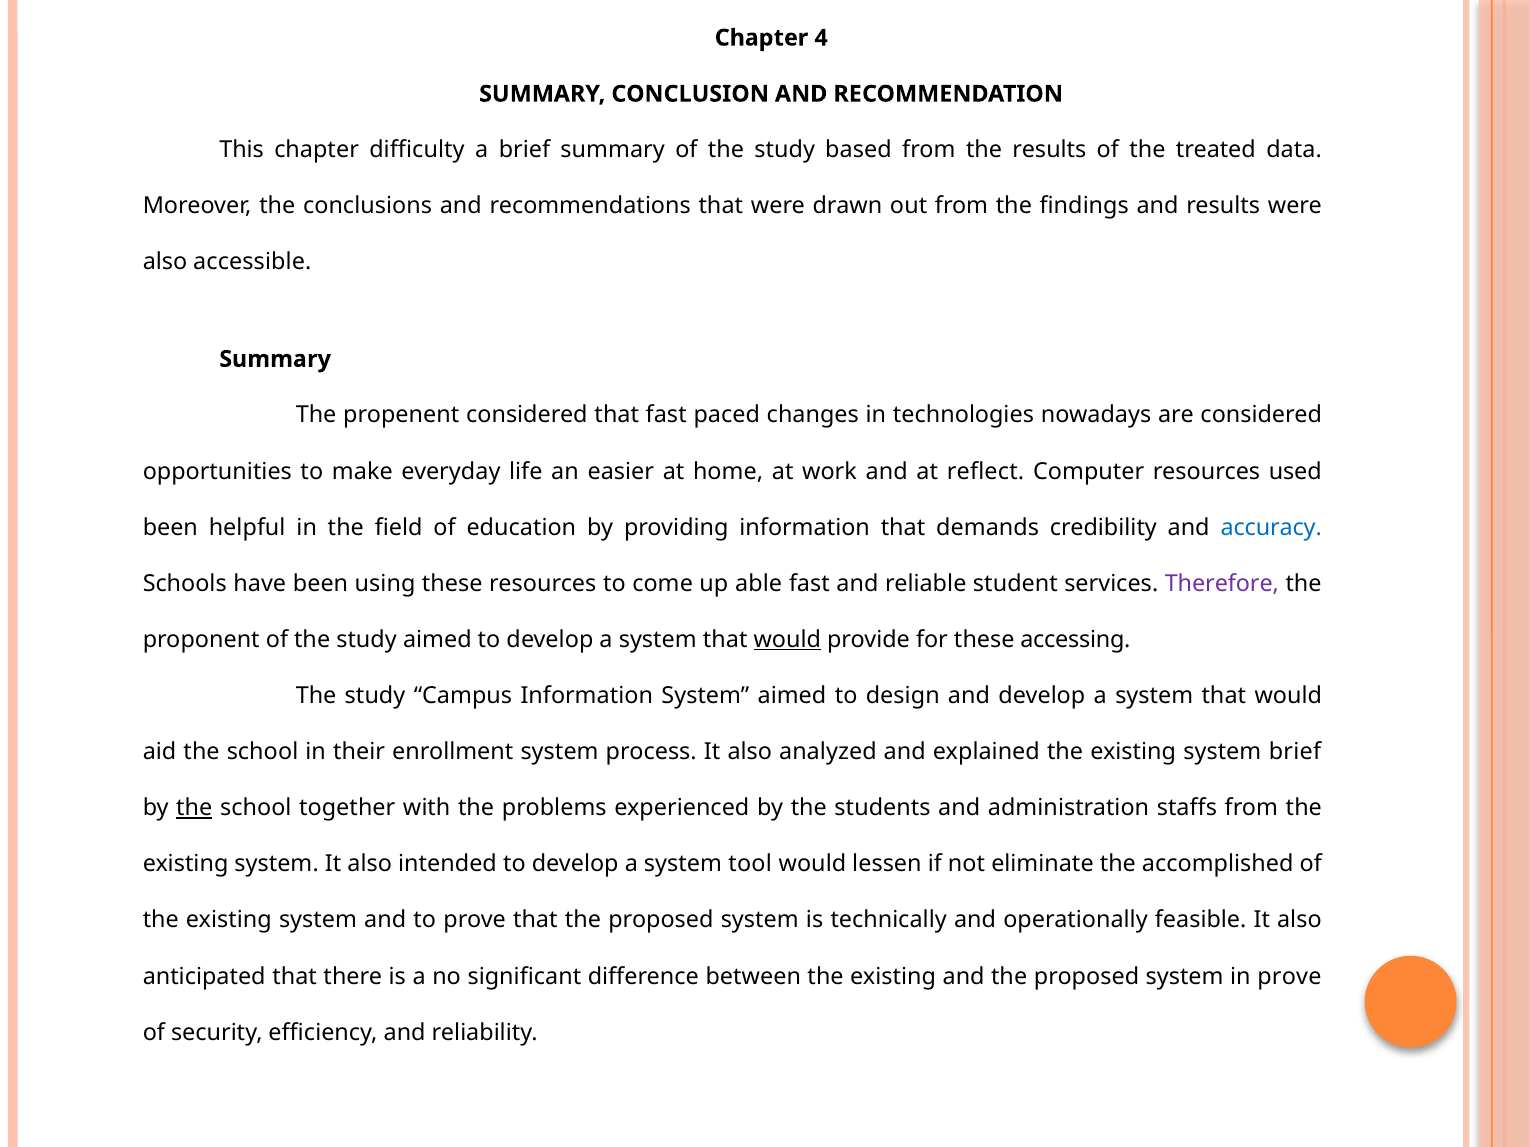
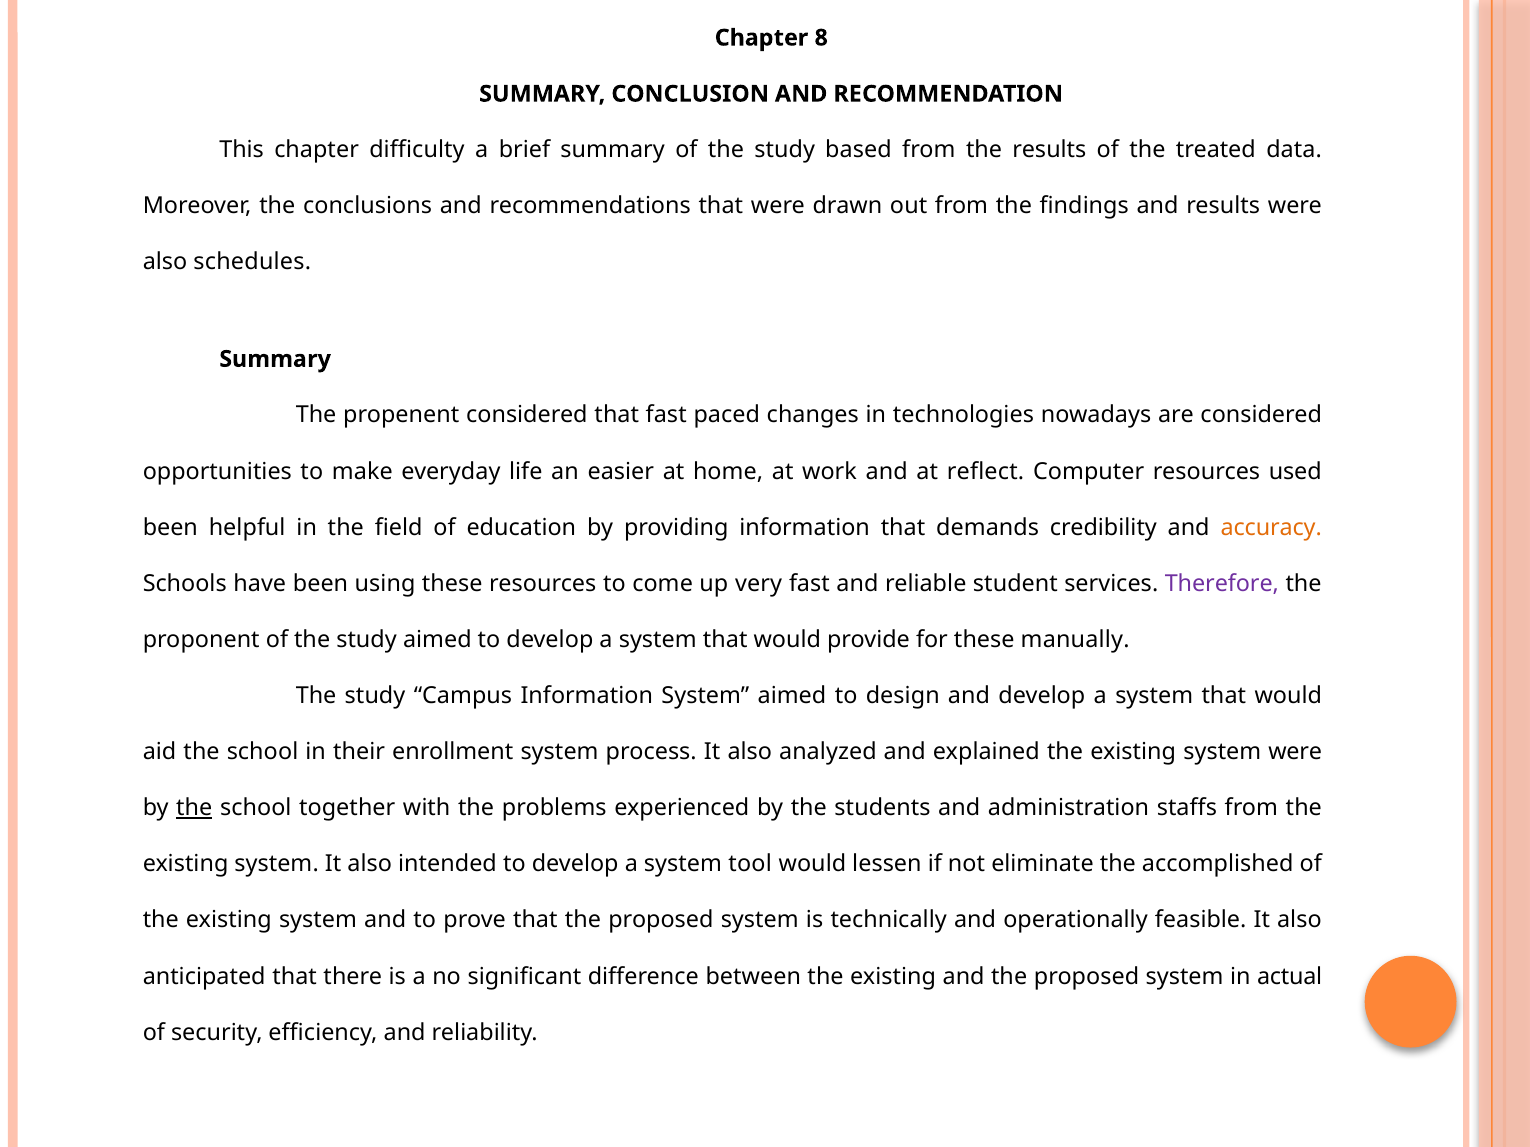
4: 4 -> 8
accessible: accessible -> schedules
accuracy colour: blue -> orange
able: able -> very
would at (787, 640) underline: present -> none
accessing: accessing -> manually
system brief: brief -> were
in prove: prove -> actual
